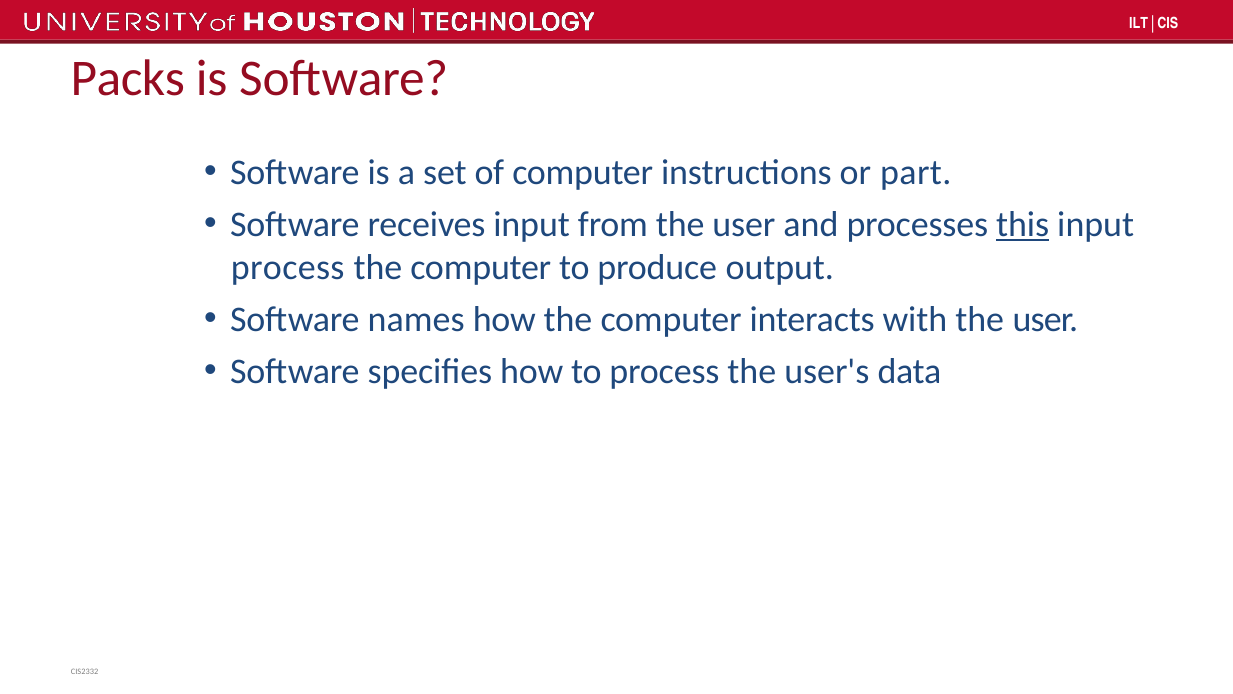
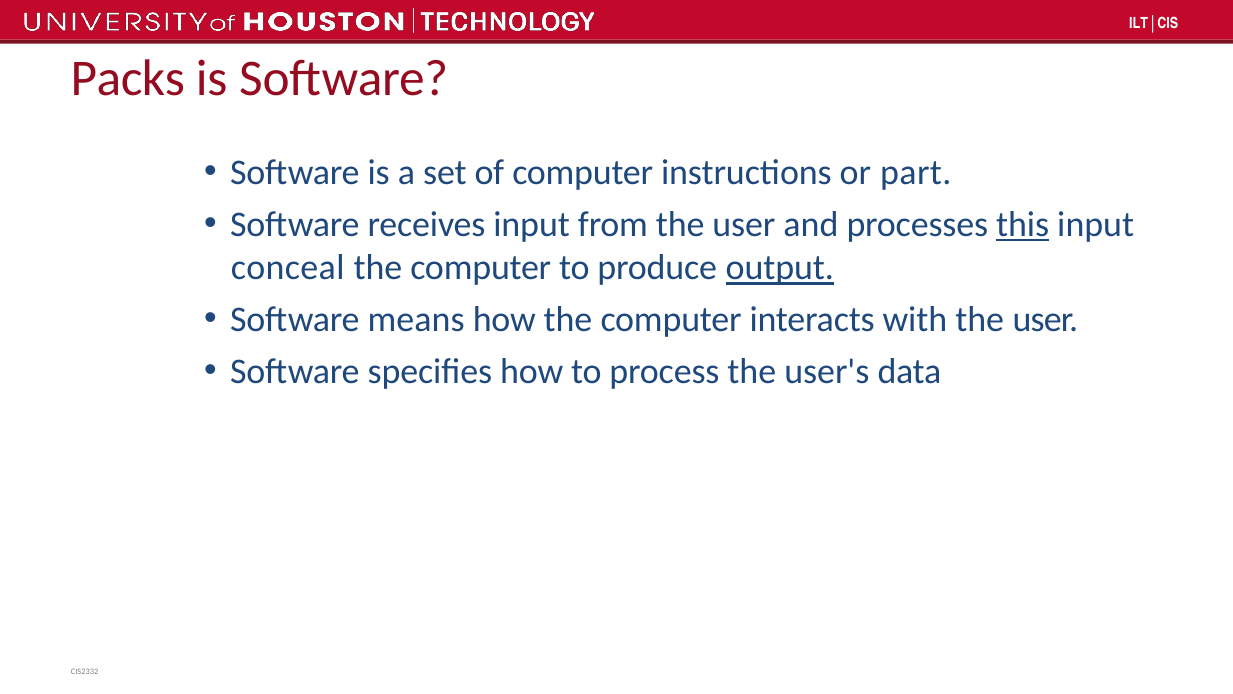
process at (288, 268): process -> conceal
output underline: none -> present
names: names -> means
